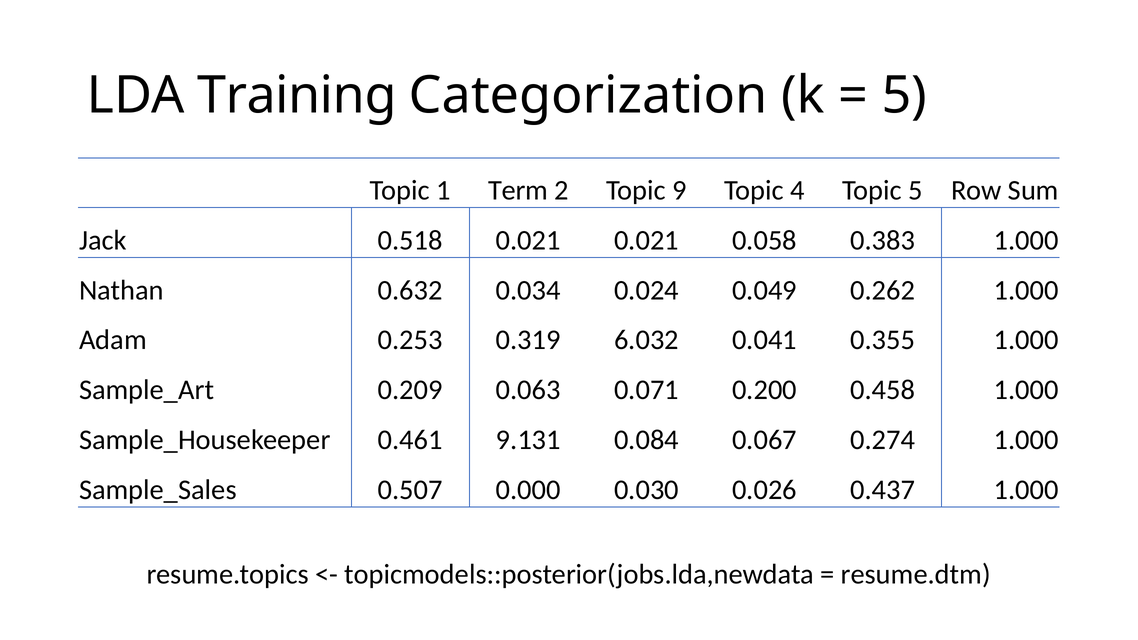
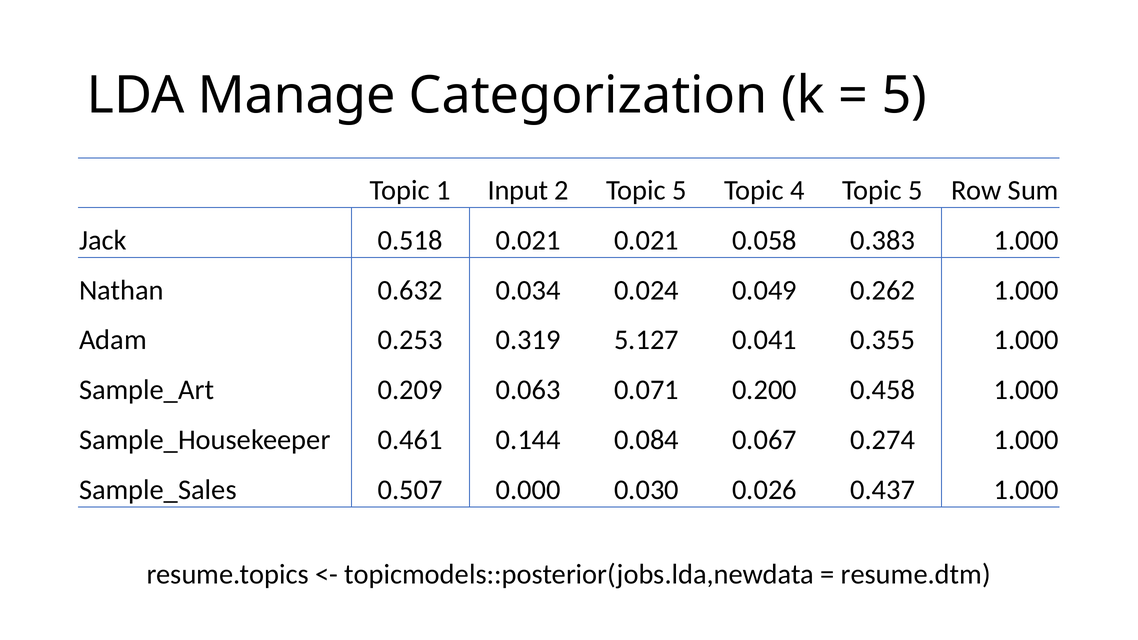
Training: Training -> Manage
Term: Term -> Input
2 Topic 9: 9 -> 5
6.032: 6.032 -> 5.127
9.131: 9.131 -> 0.144
